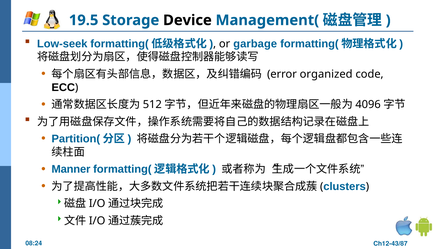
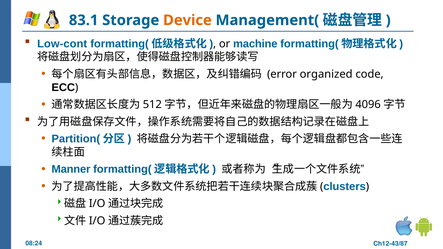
19.5: 19.5 -> 83.1
Device colour: black -> orange
Low-seek: Low-seek -> Low-cont
garbage: garbage -> machine
